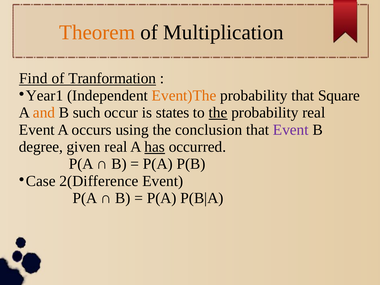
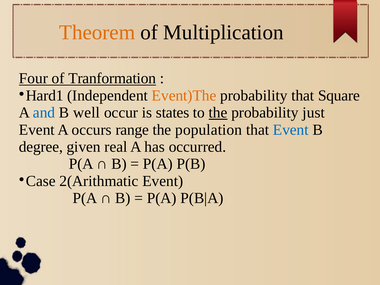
Find: Find -> Four
Year1: Year1 -> Hard1
and colour: orange -> blue
such: such -> well
probability real: real -> just
using: using -> range
conclusion: conclusion -> population
Event at (291, 130) colour: purple -> blue
has underline: present -> none
2(Difference: 2(Difference -> 2(Arithmatic
